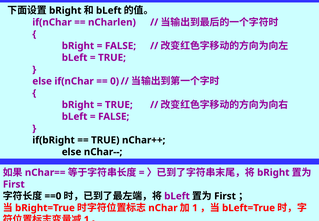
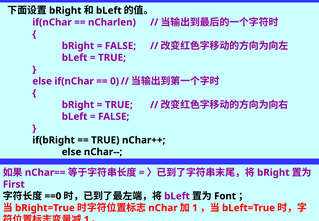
First at (225, 196): First -> Font
